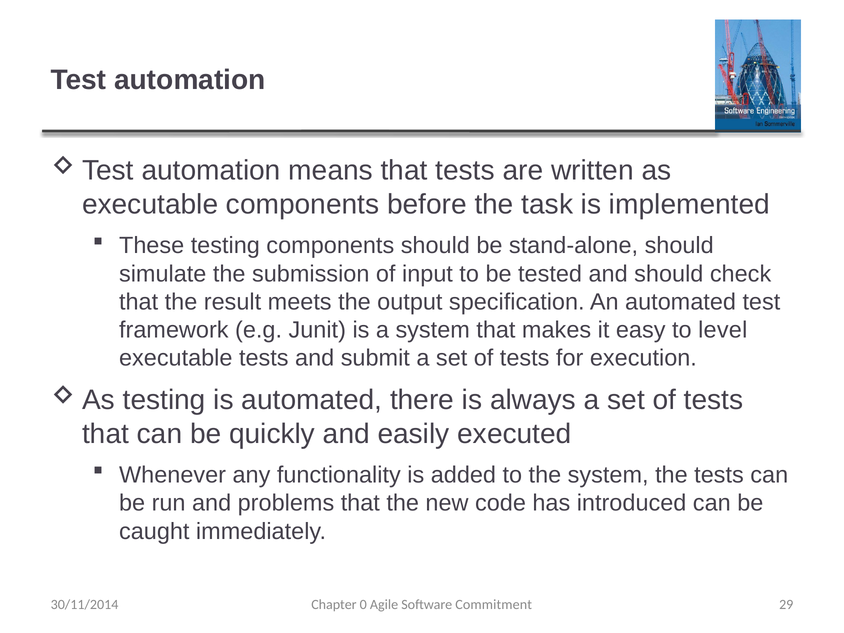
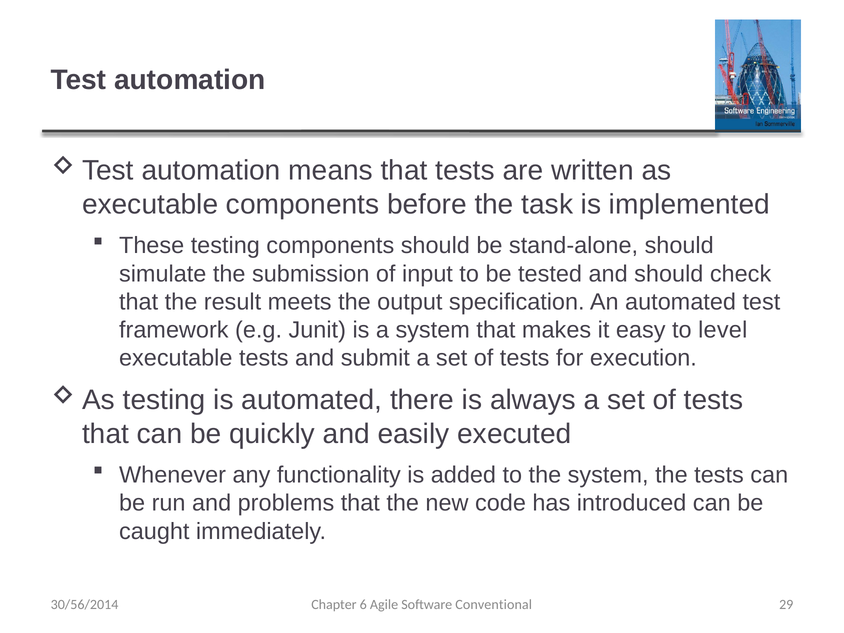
30/11/2014: 30/11/2014 -> 30/56/2014
0: 0 -> 6
Commitment: Commitment -> Conventional
